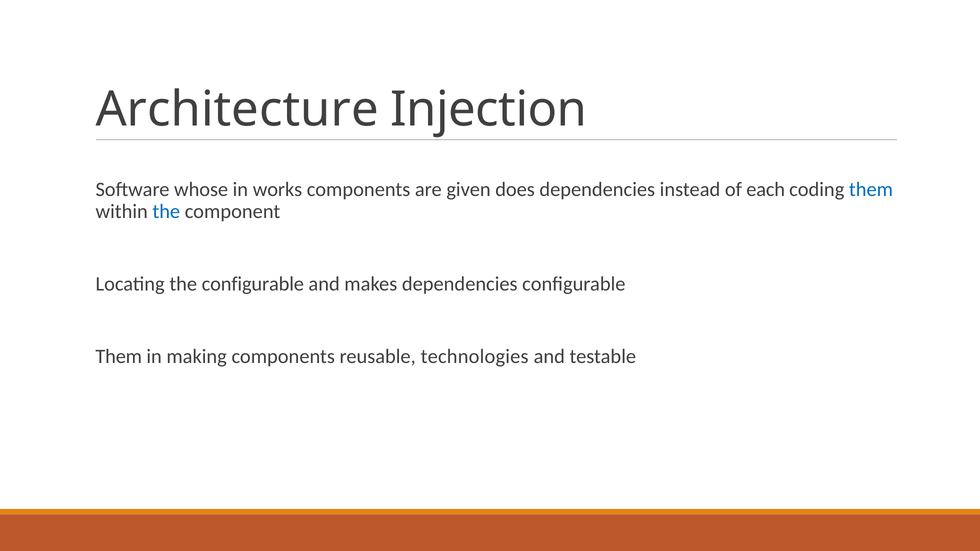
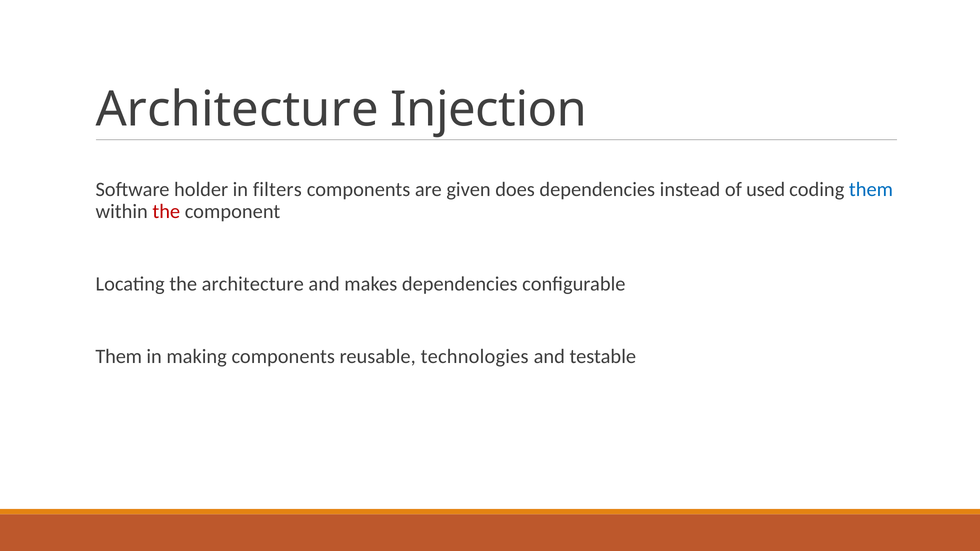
whose: whose -> holder
works: works -> filters
each: each -> used
the at (166, 212) colour: blue -> red
the configurable: configurable -> architecture
